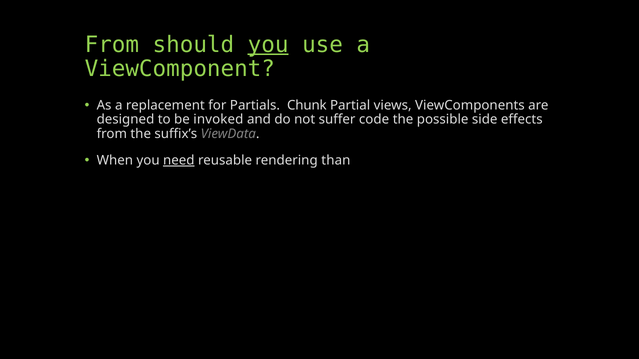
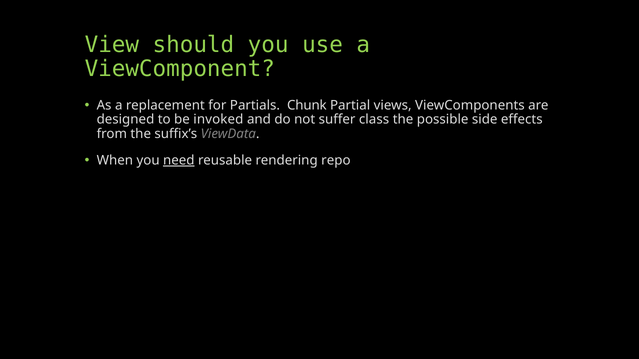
From at (112, 45): From -> View
you at (268, 45) underline: present -> none
code: code -> class
than: than -> repo
